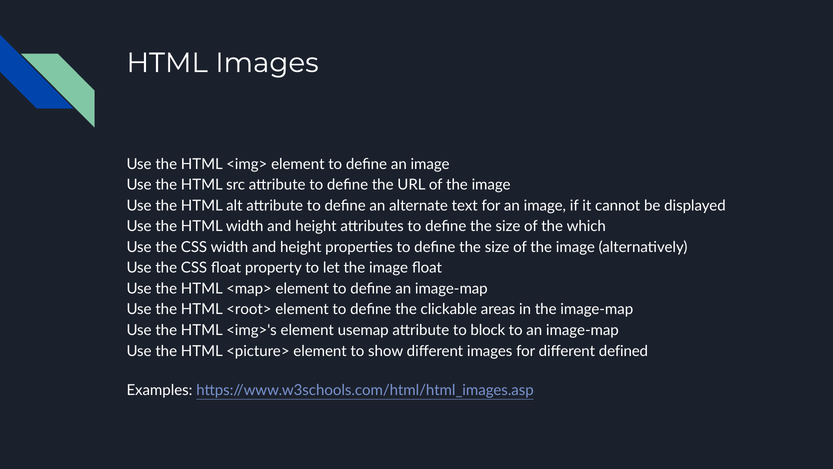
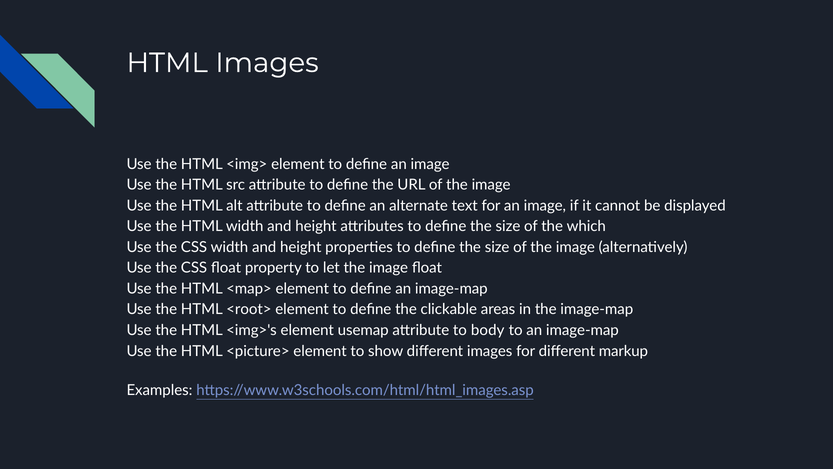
block: block -> body
defined: defined -> markup
